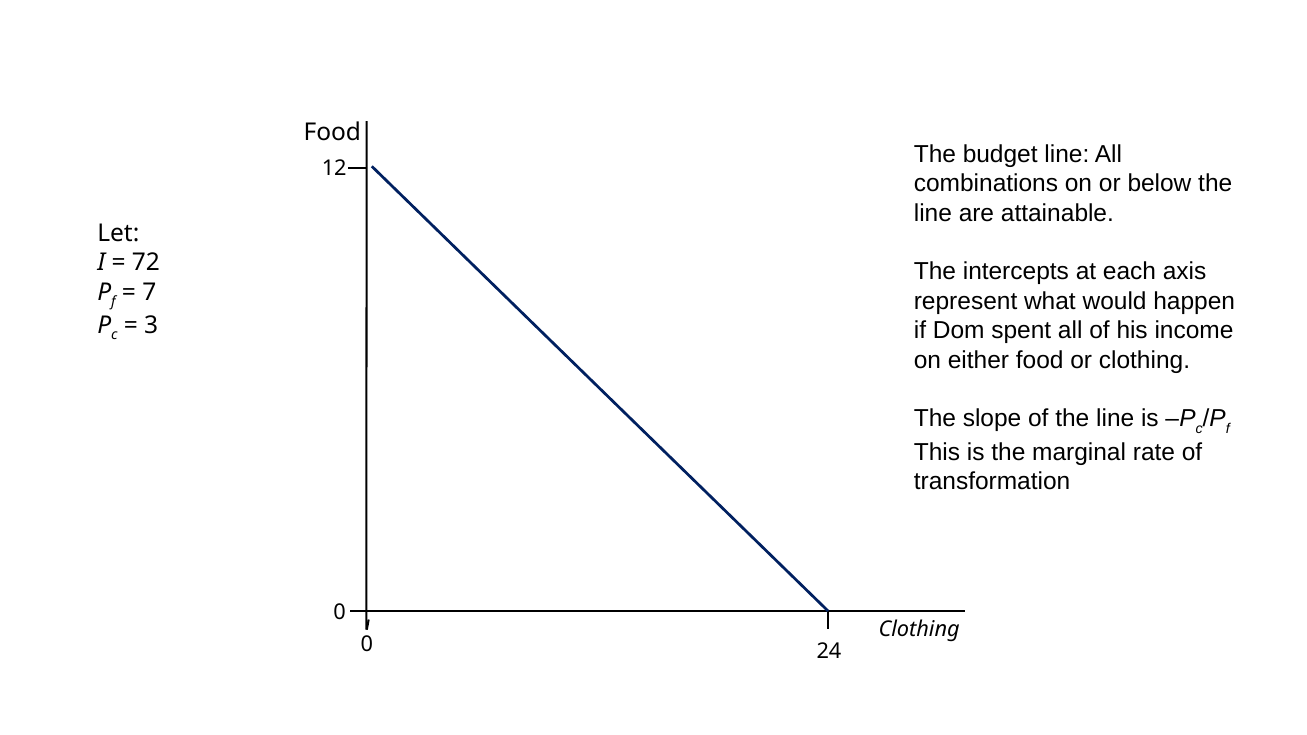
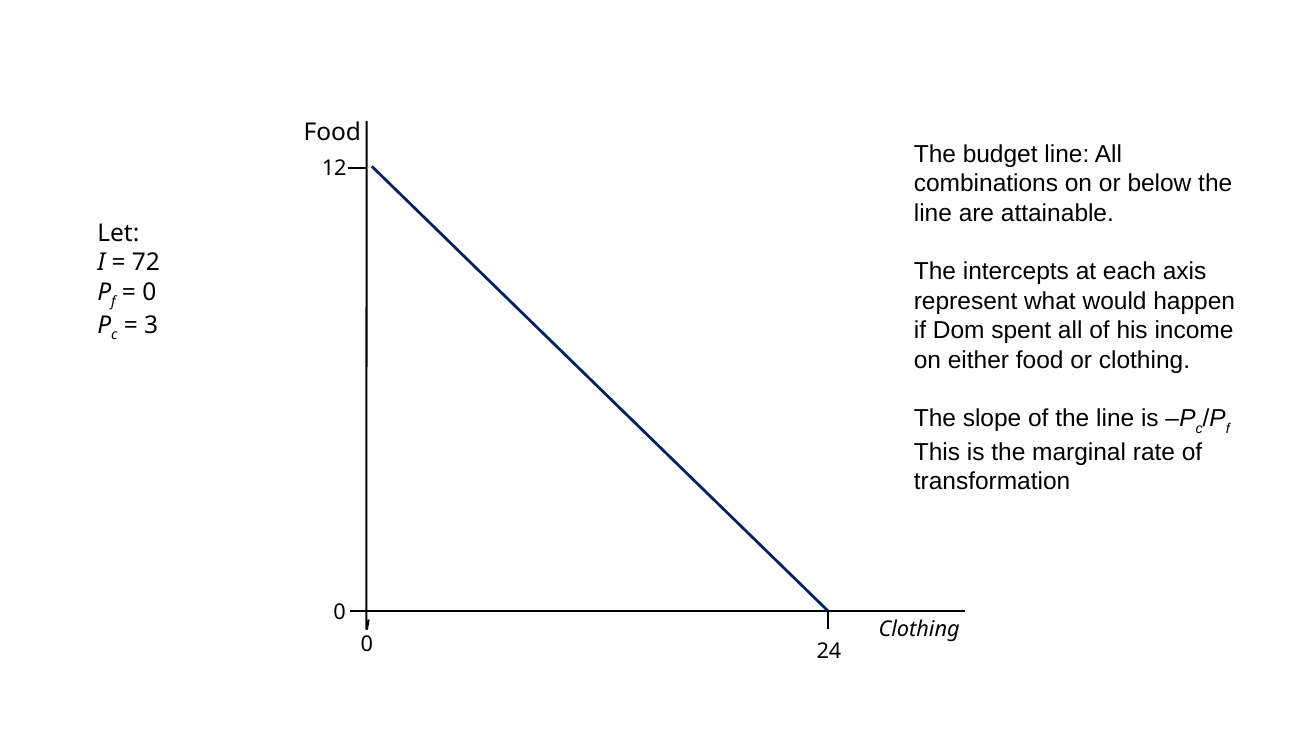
7 at (149, 292): 7 -> 0
